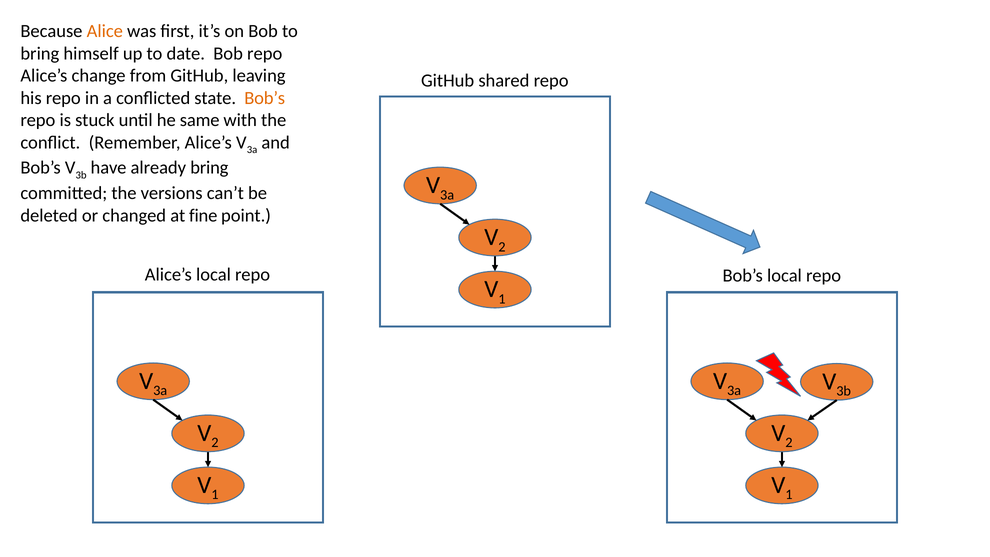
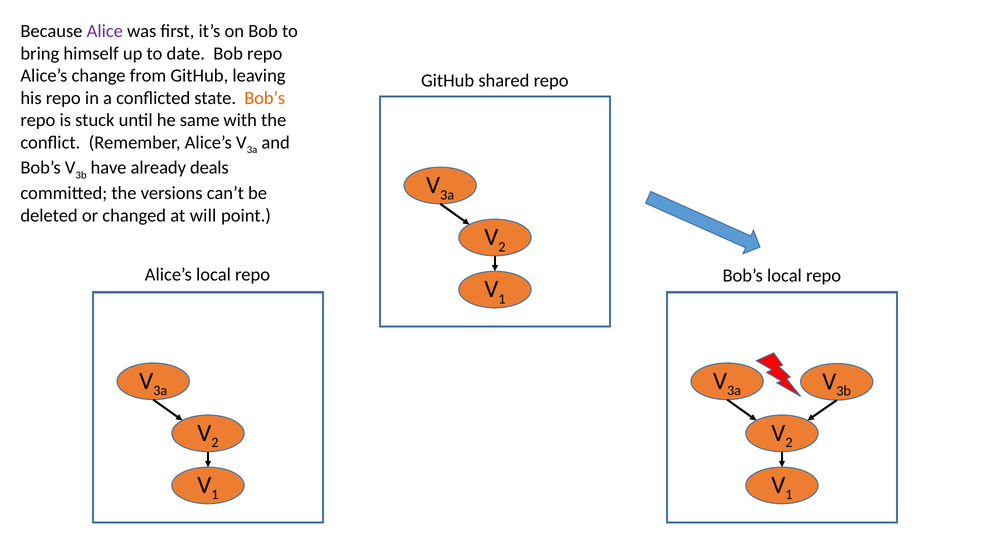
Alice colour: orange -> purple
already bring: bring -> deals
fine: fine -> will
